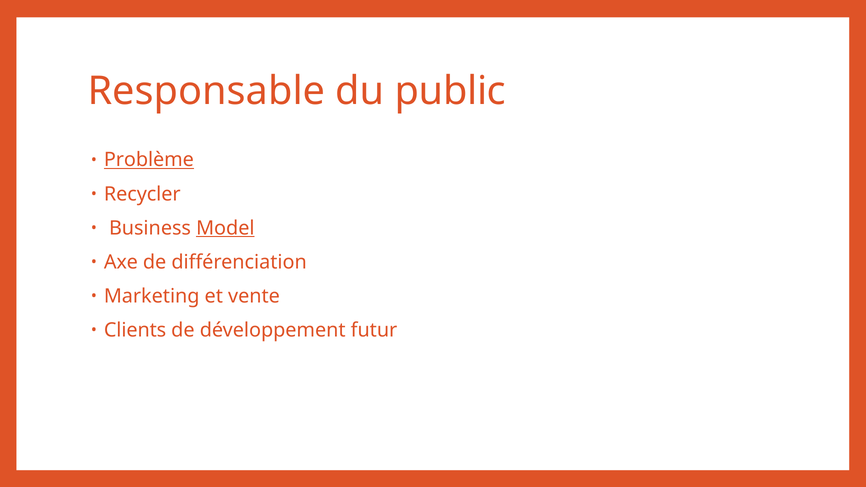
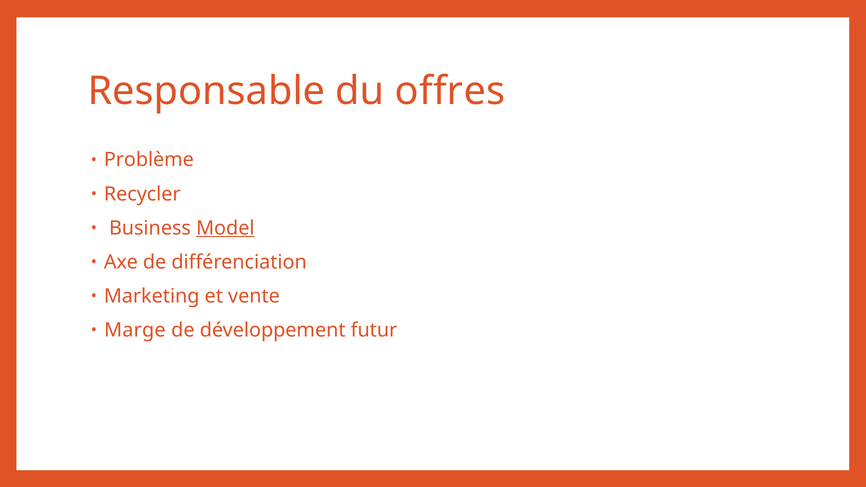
public: public -> offres
Problème underline: present -> none
Clients: Clients -> Marge
